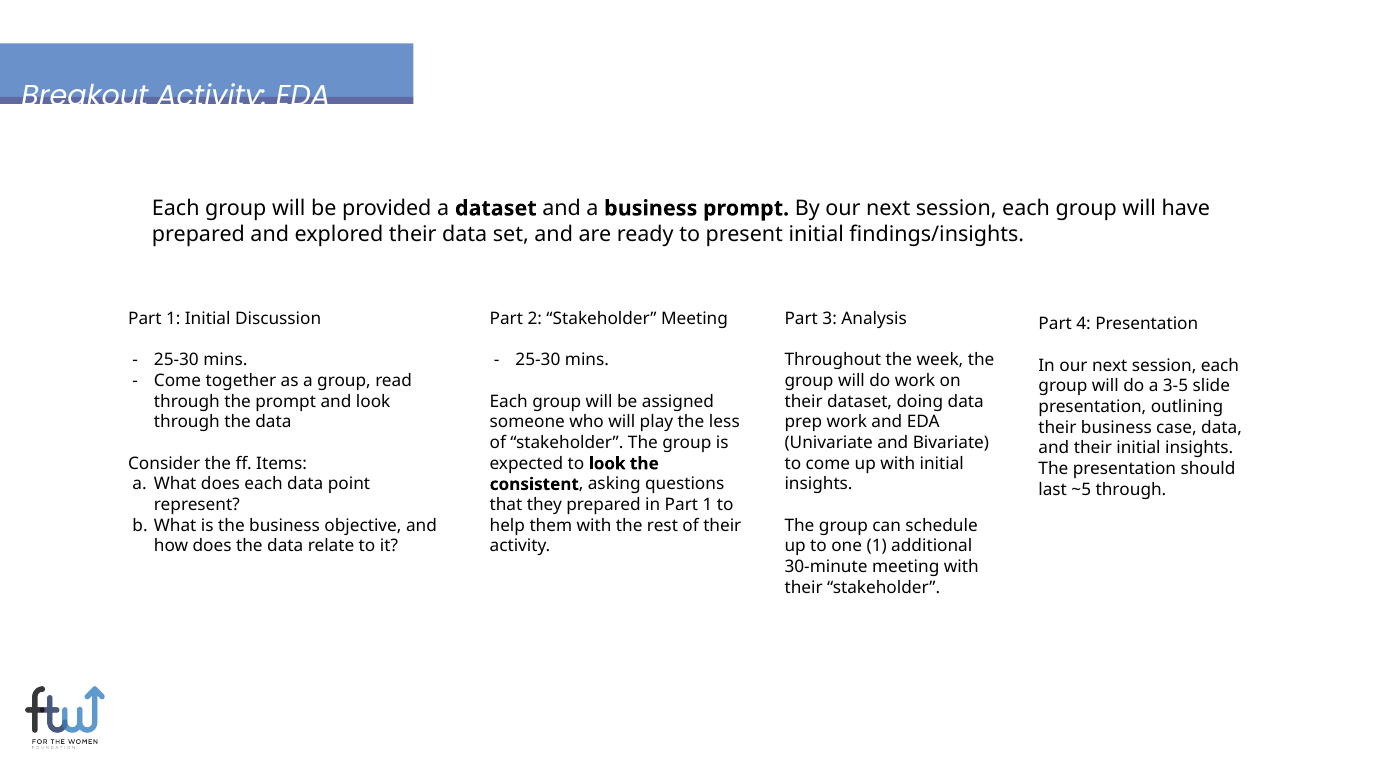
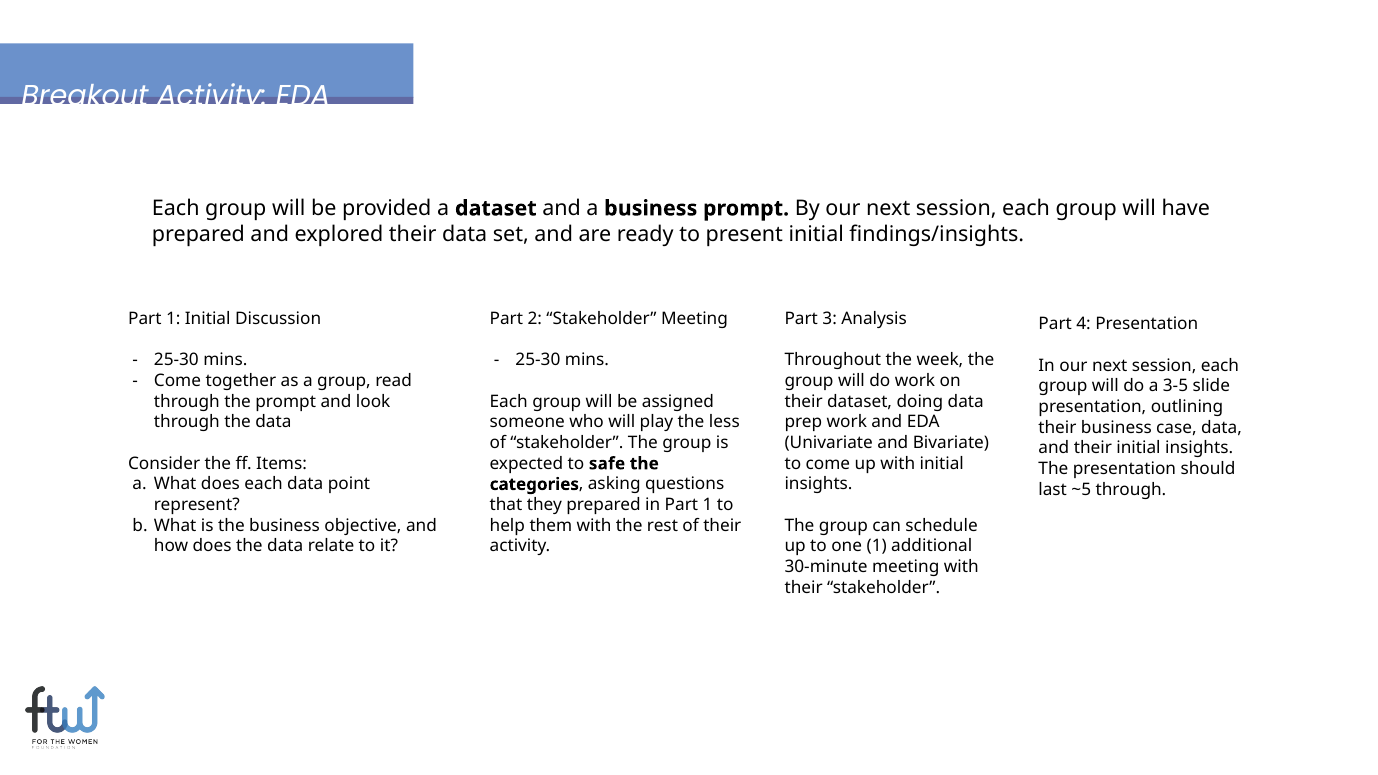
to look: look -> safe
consistent: consistent -> categories
